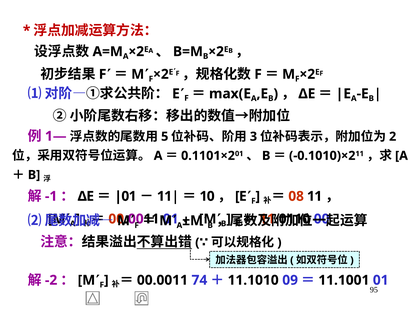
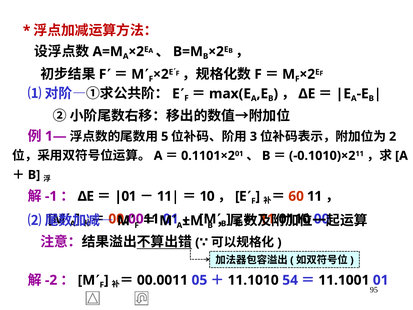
08: 08 -> 60
74: 74 -> 05
09: 09 -> 54
